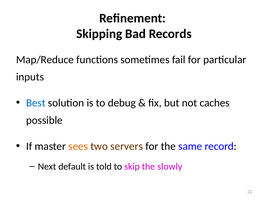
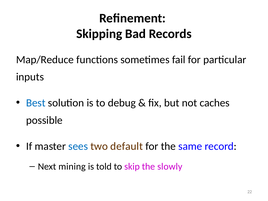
sees colour: orange -> blue
servers: servers -> default
default: default -> mining
